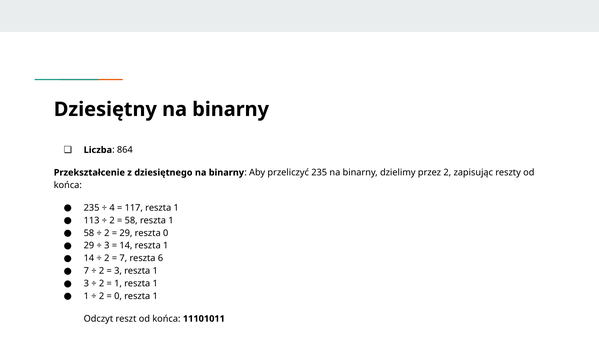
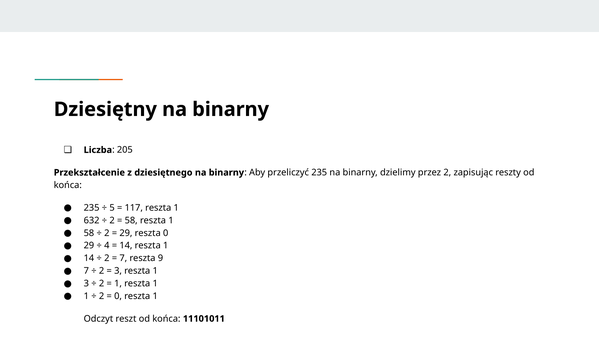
864: 864 -> 205
4: 4 -> 5
113: 113 -> 632
3 at (107, 246): 3 -> 4
6: 6 -> 9
